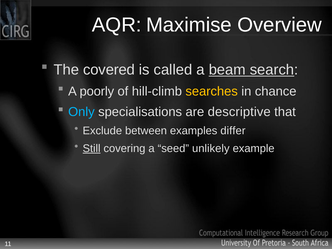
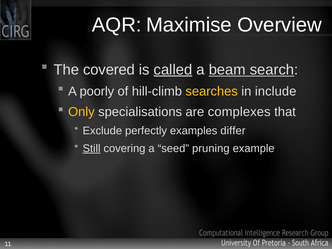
called underline: none -> present
chance: chance -> include
Only colour: light blue -> yellow
descriptive: descriptive -> complexes
between: between -> perfectly
unlikely: unlikely -> pruning
